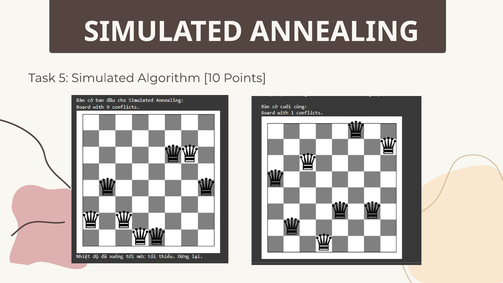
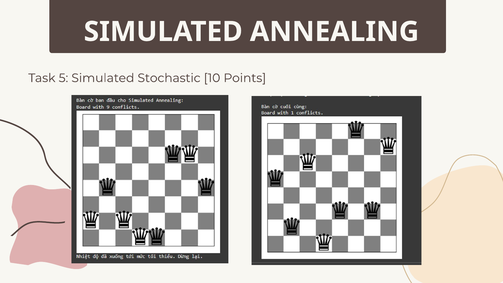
Algorithm: Algorithm -> Stochastic
